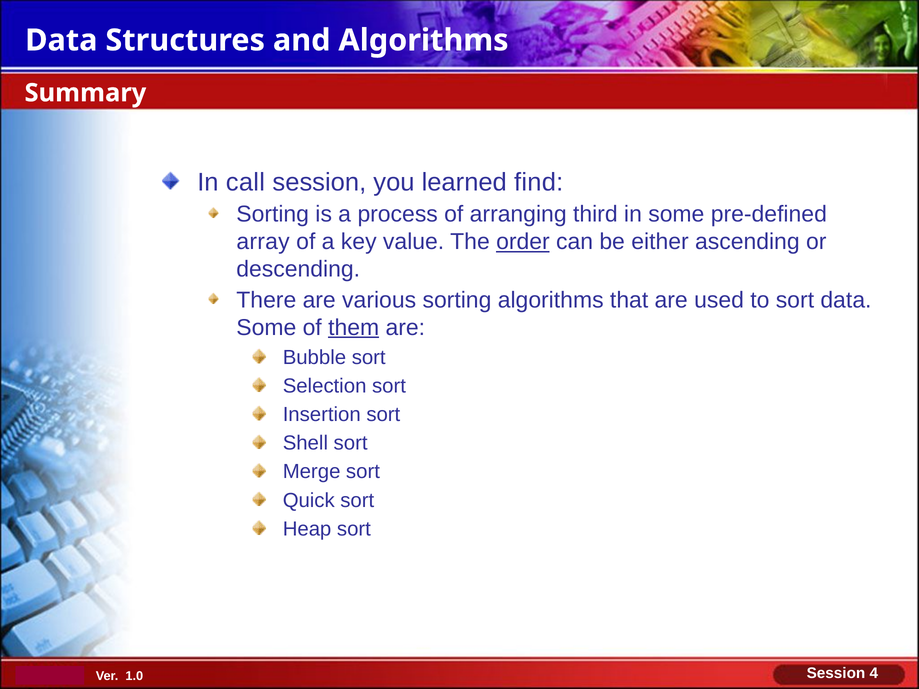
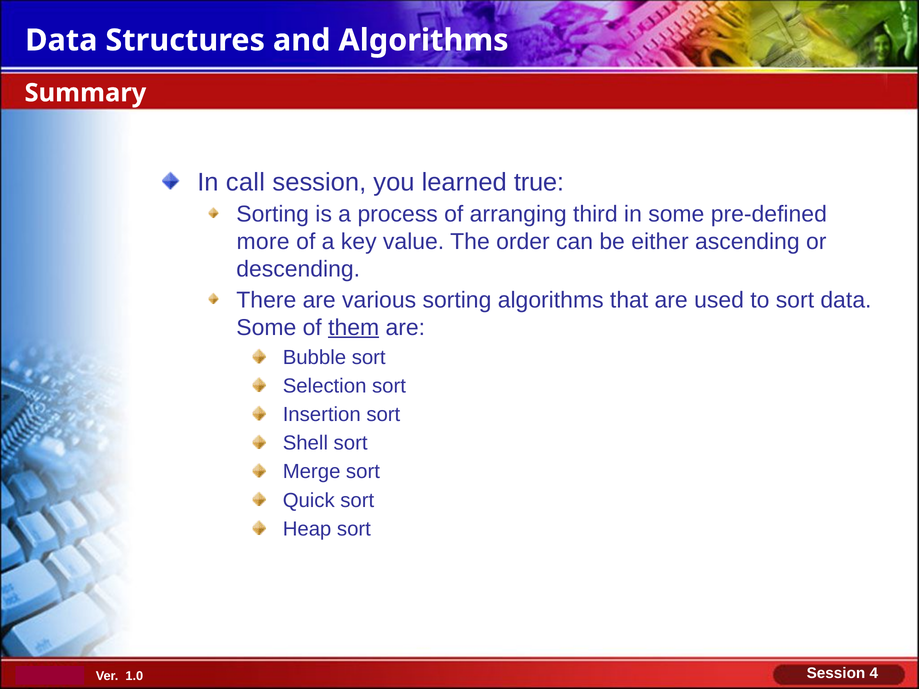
find: find -> true
array: array -> more
order underline: present -> none
